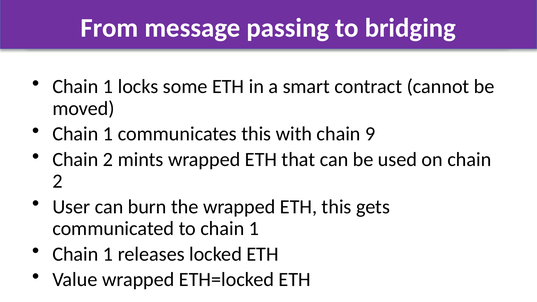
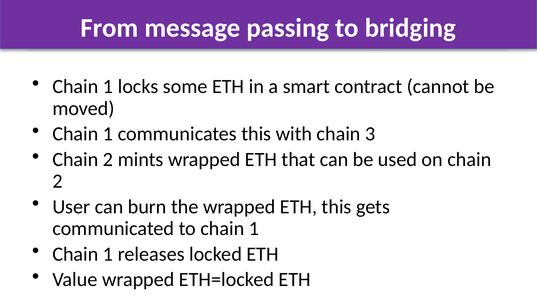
9: 9 -> 3
